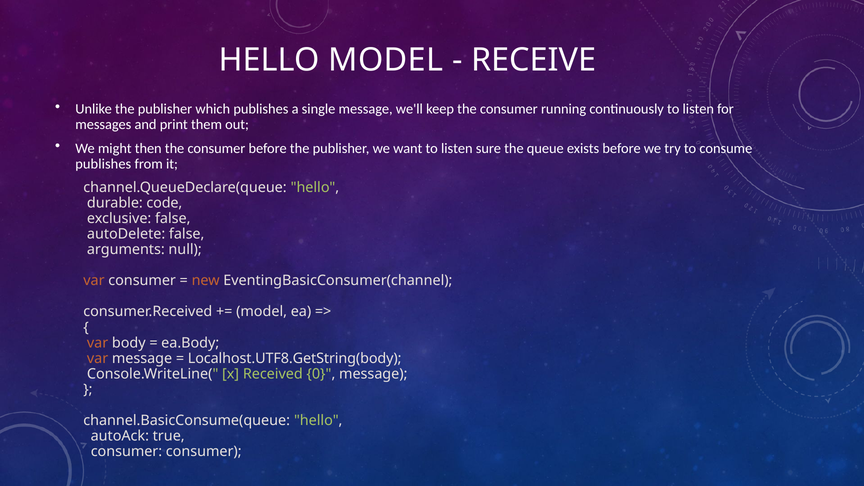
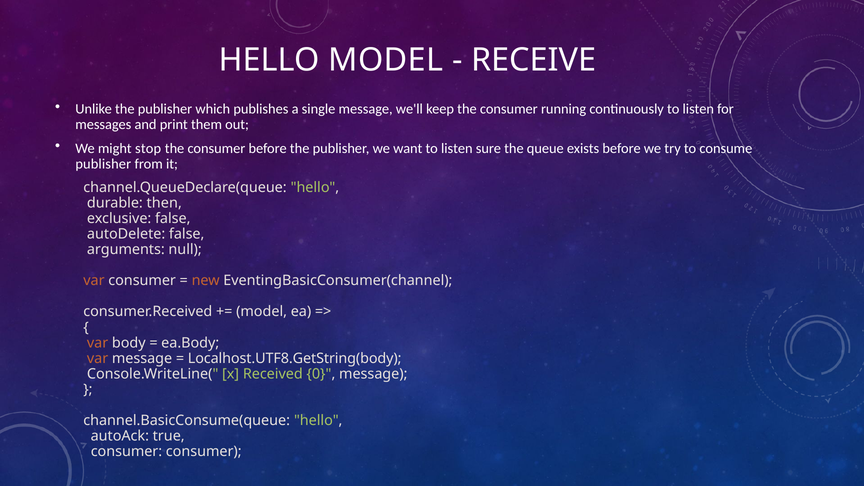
then: then -> stop
publishes at (103, 164): publishes -> publisher
code: code -> then
